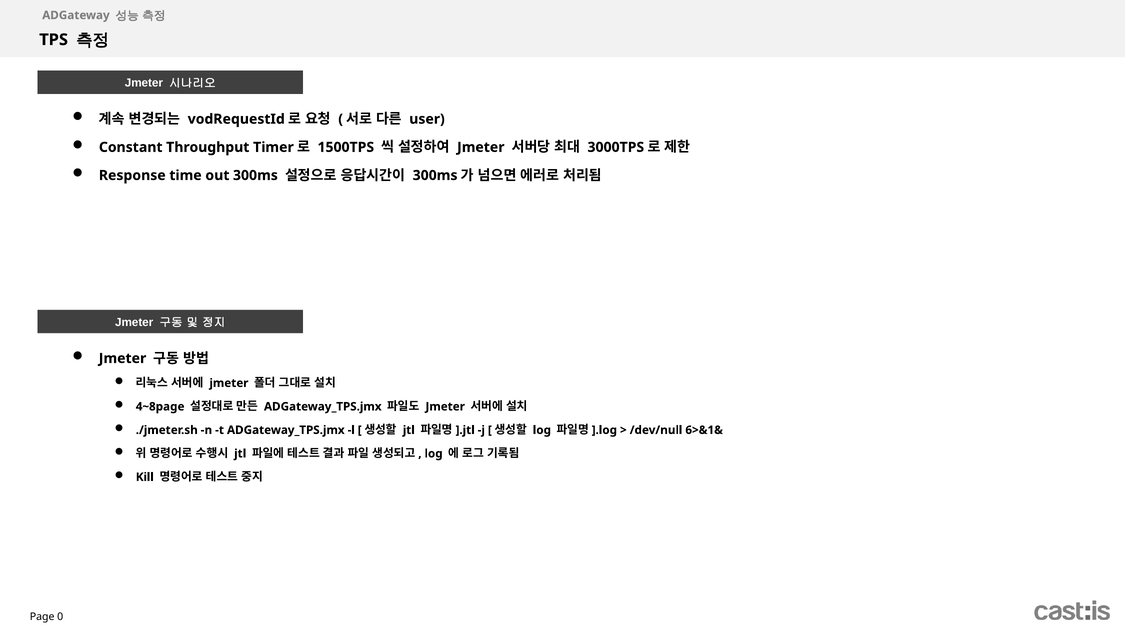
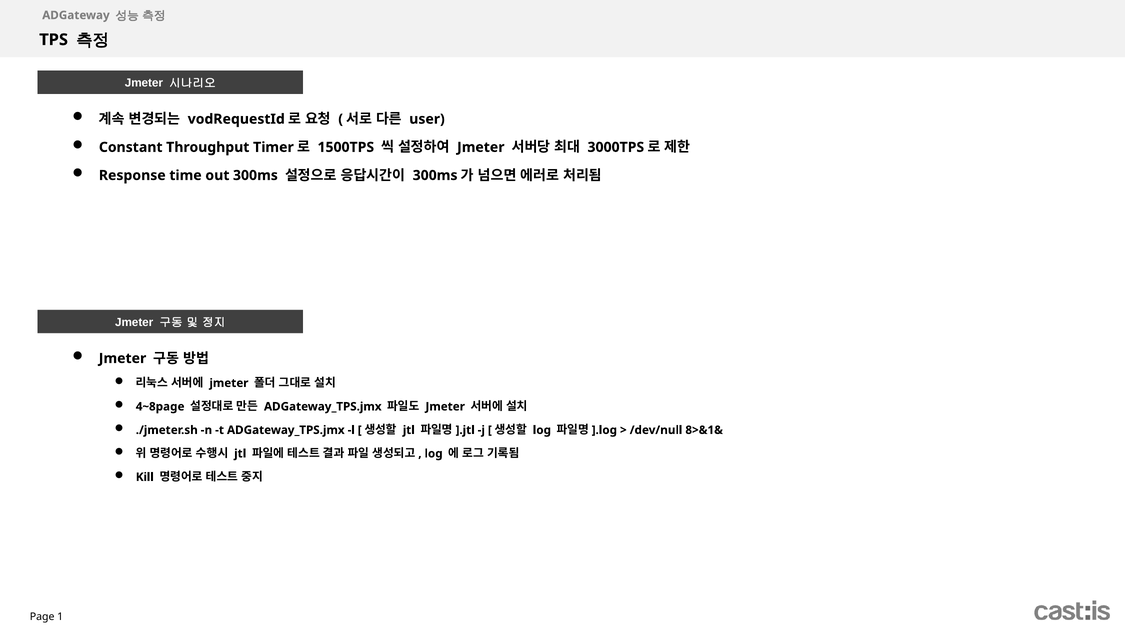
6>&1&: 6>&1& -> 8>&1&
0: 0 -> 1
